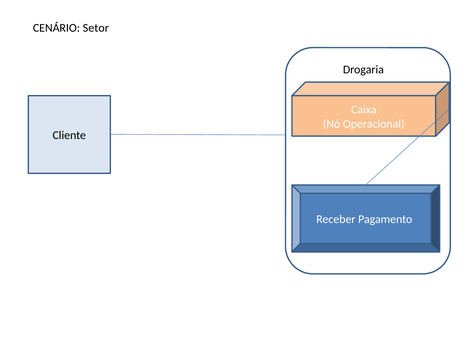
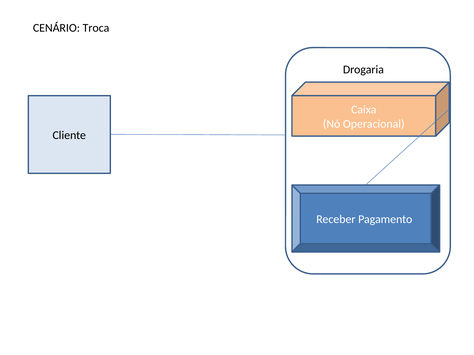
Setor: Setor -> Troca
